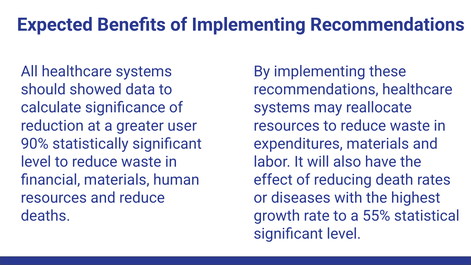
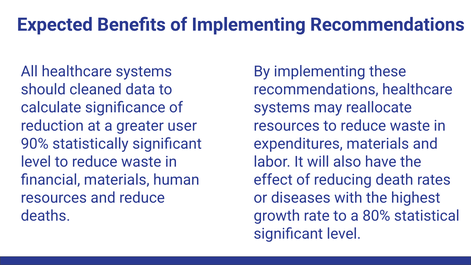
showed: showed -> cleaned
55%: 55% -> 80%
